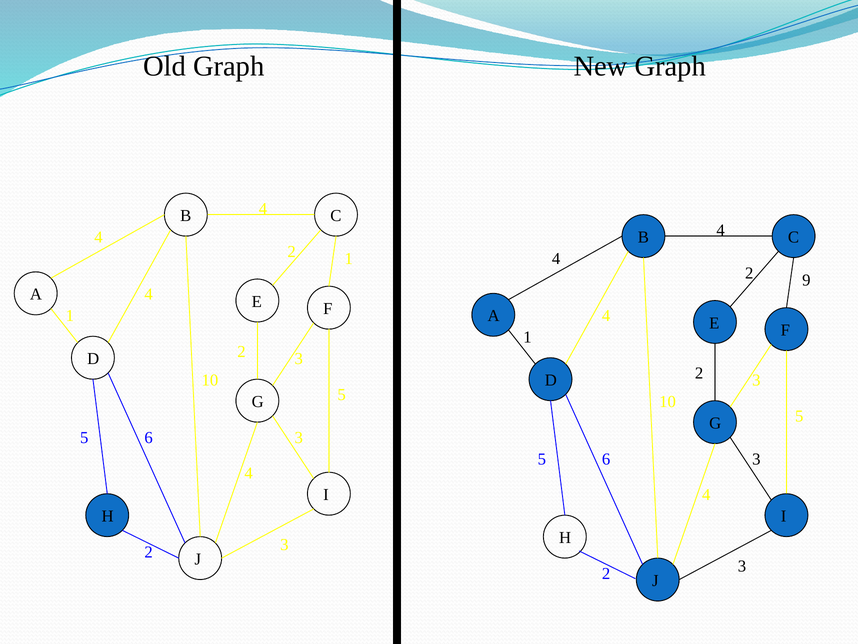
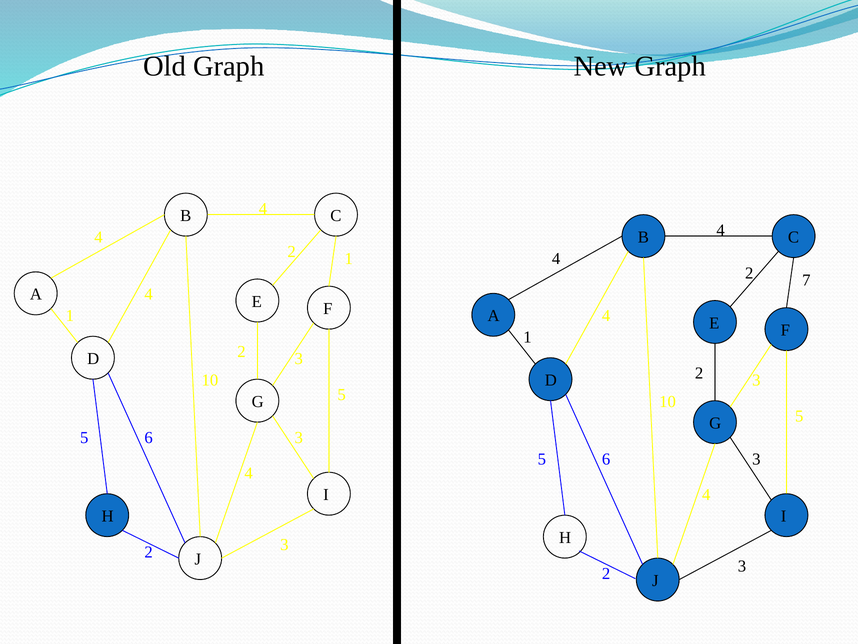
9: 9 -> 7
